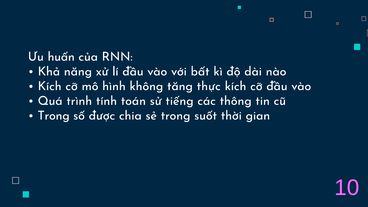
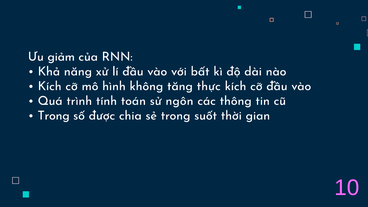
huấn: huấn -> giảm
tiếng: tiếng -> ngôn
